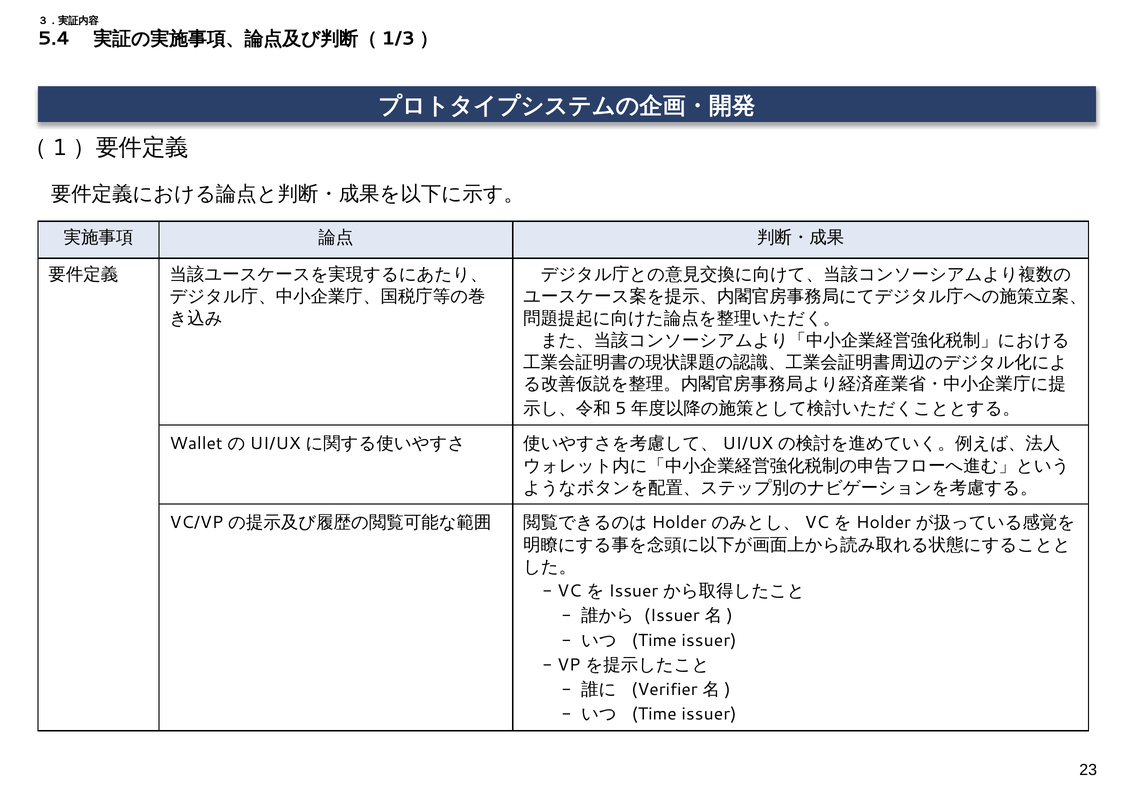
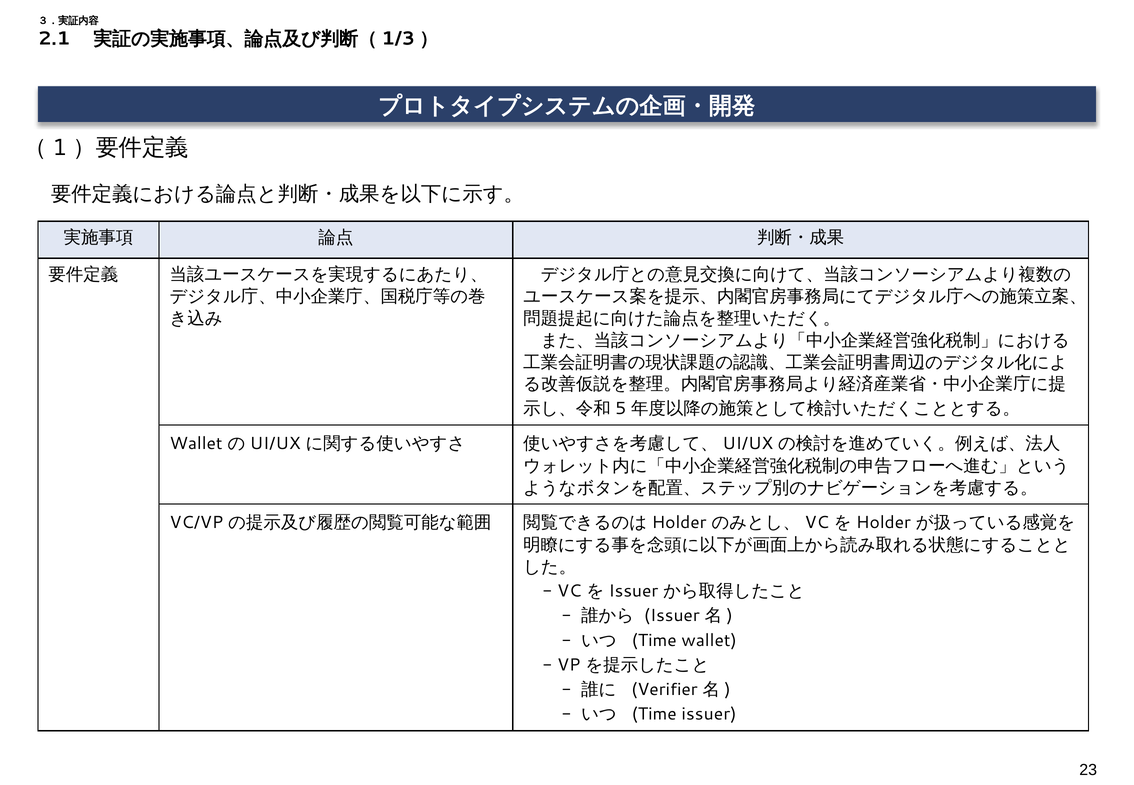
5.4: 5.4 -> 2.1
issuer at (709, 640): issuer -> wallet
